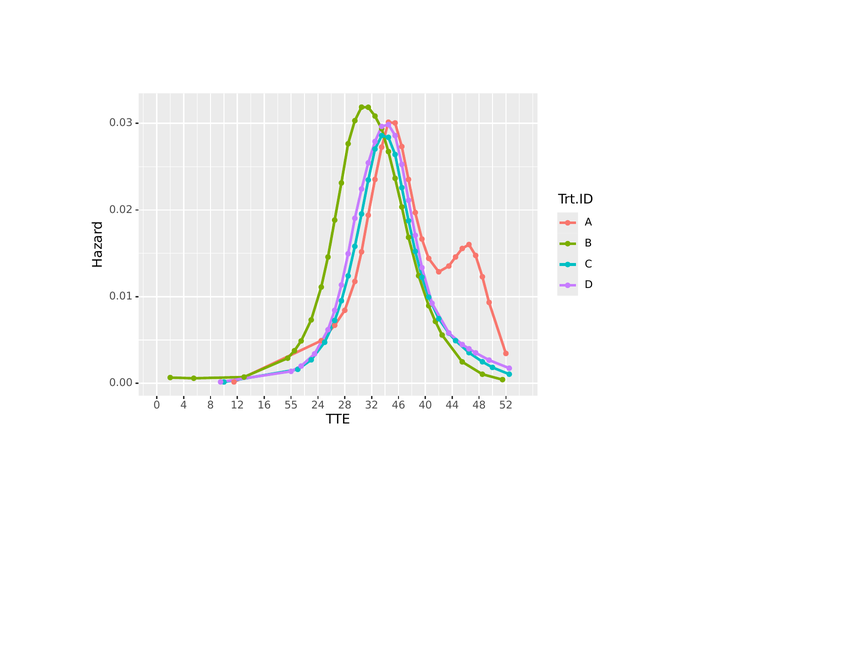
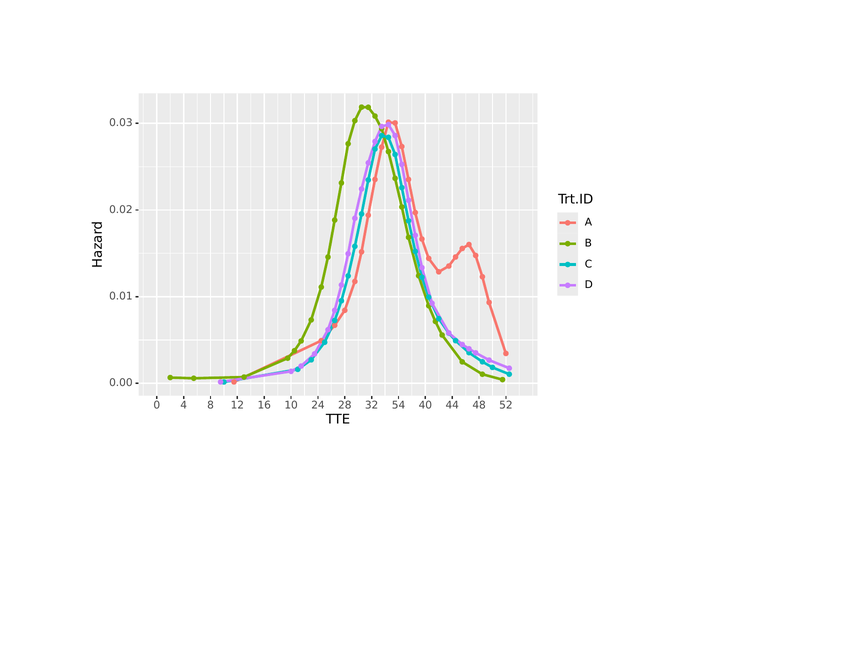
55: 55 -> 10
46: 46 -> 54
